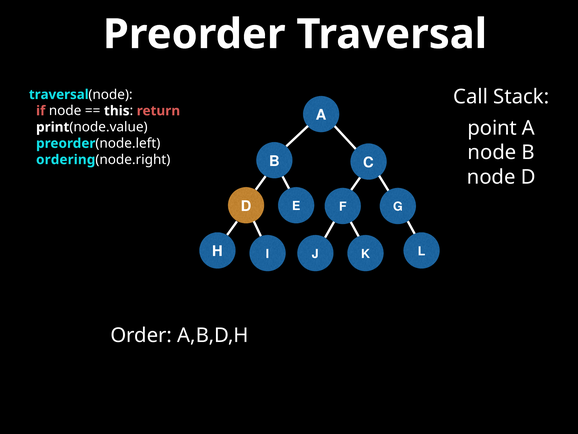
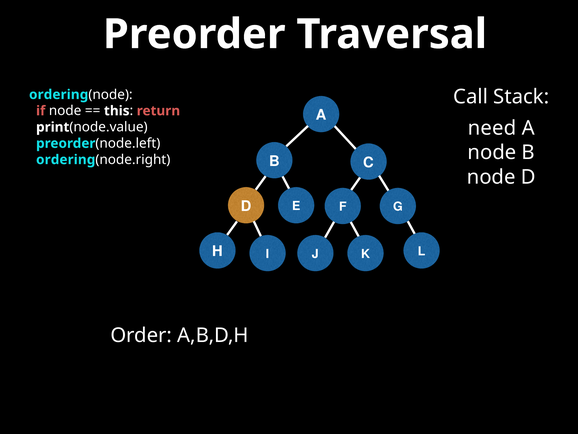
traversal at (59, 94): traversal -> ordering
point: point -> need
